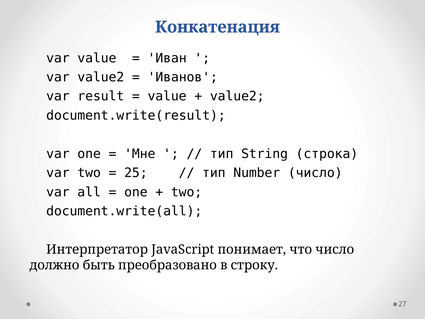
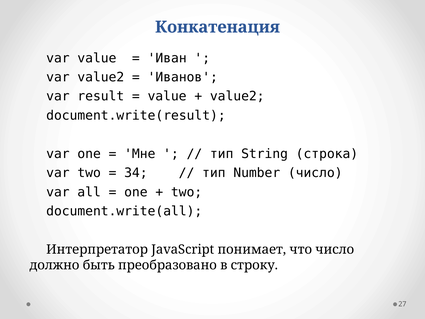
25: 25 -> 34
